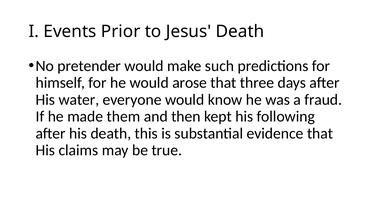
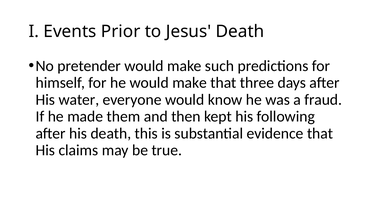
he would arose: arose -> make
